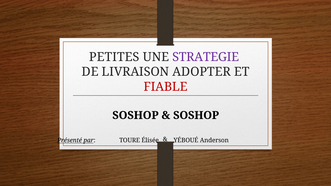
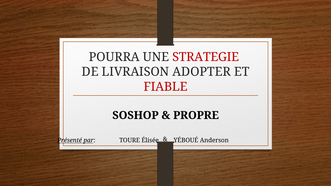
PETITES: PETITES -> POURRA
STRATEGIE colour: purple -> red
SOSHOP at (196, 115): SOSHOP -> PROPRE
